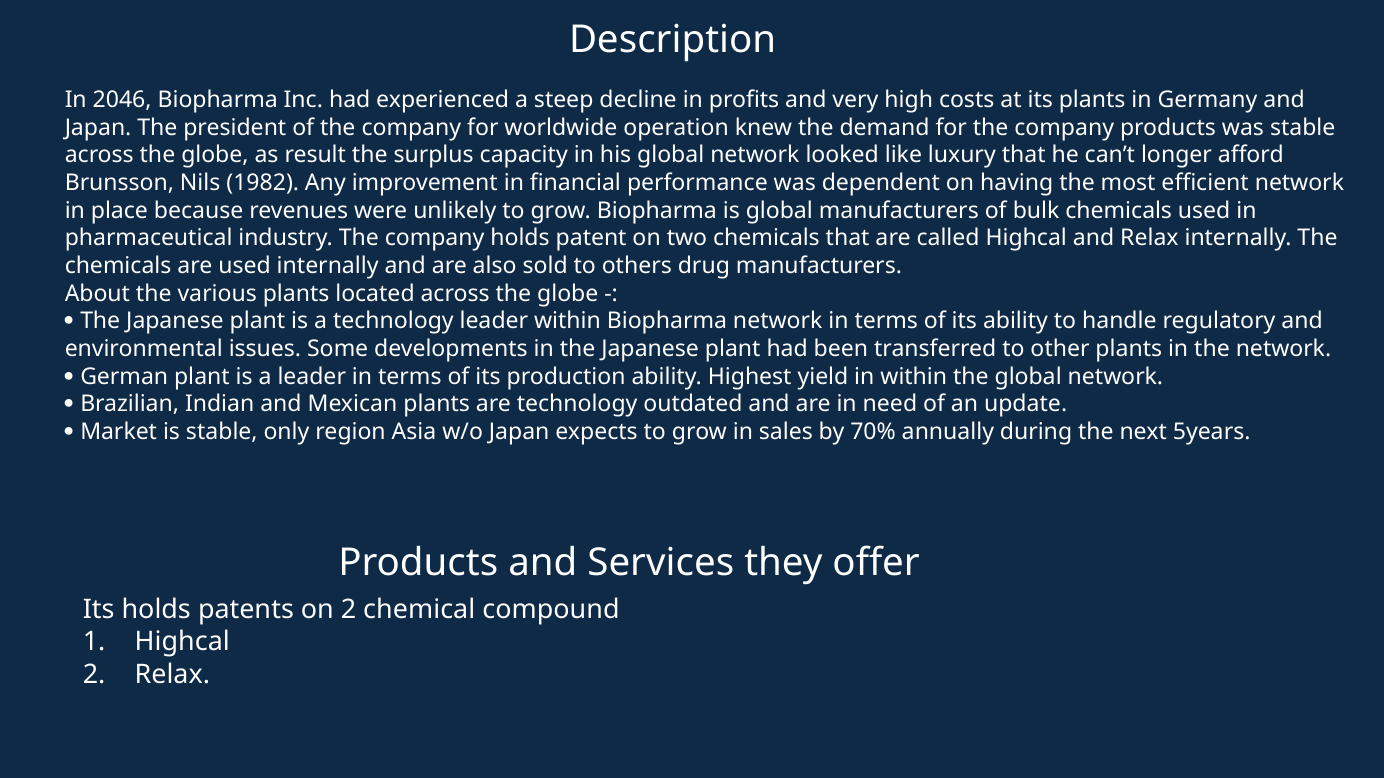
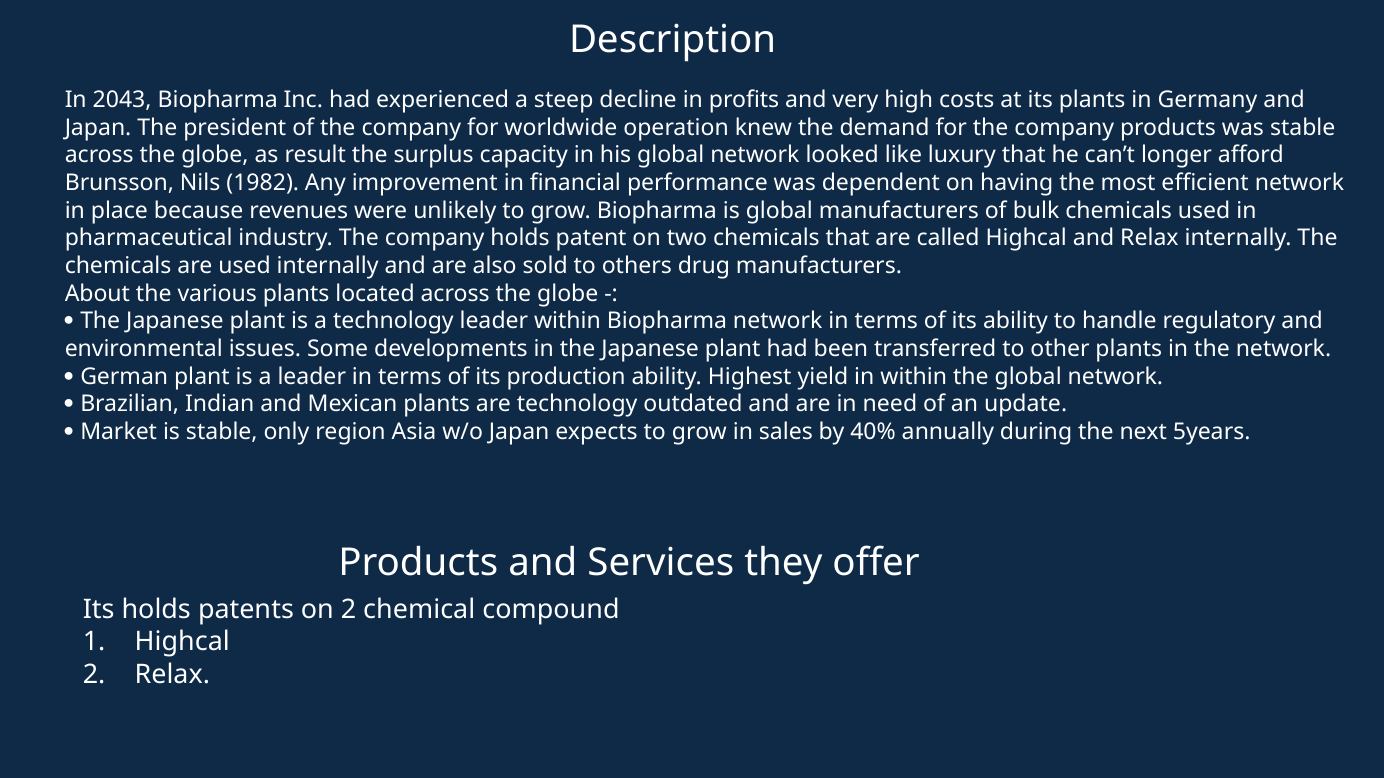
2046: 2046 -> 2043
70%: 70% -> 40%
